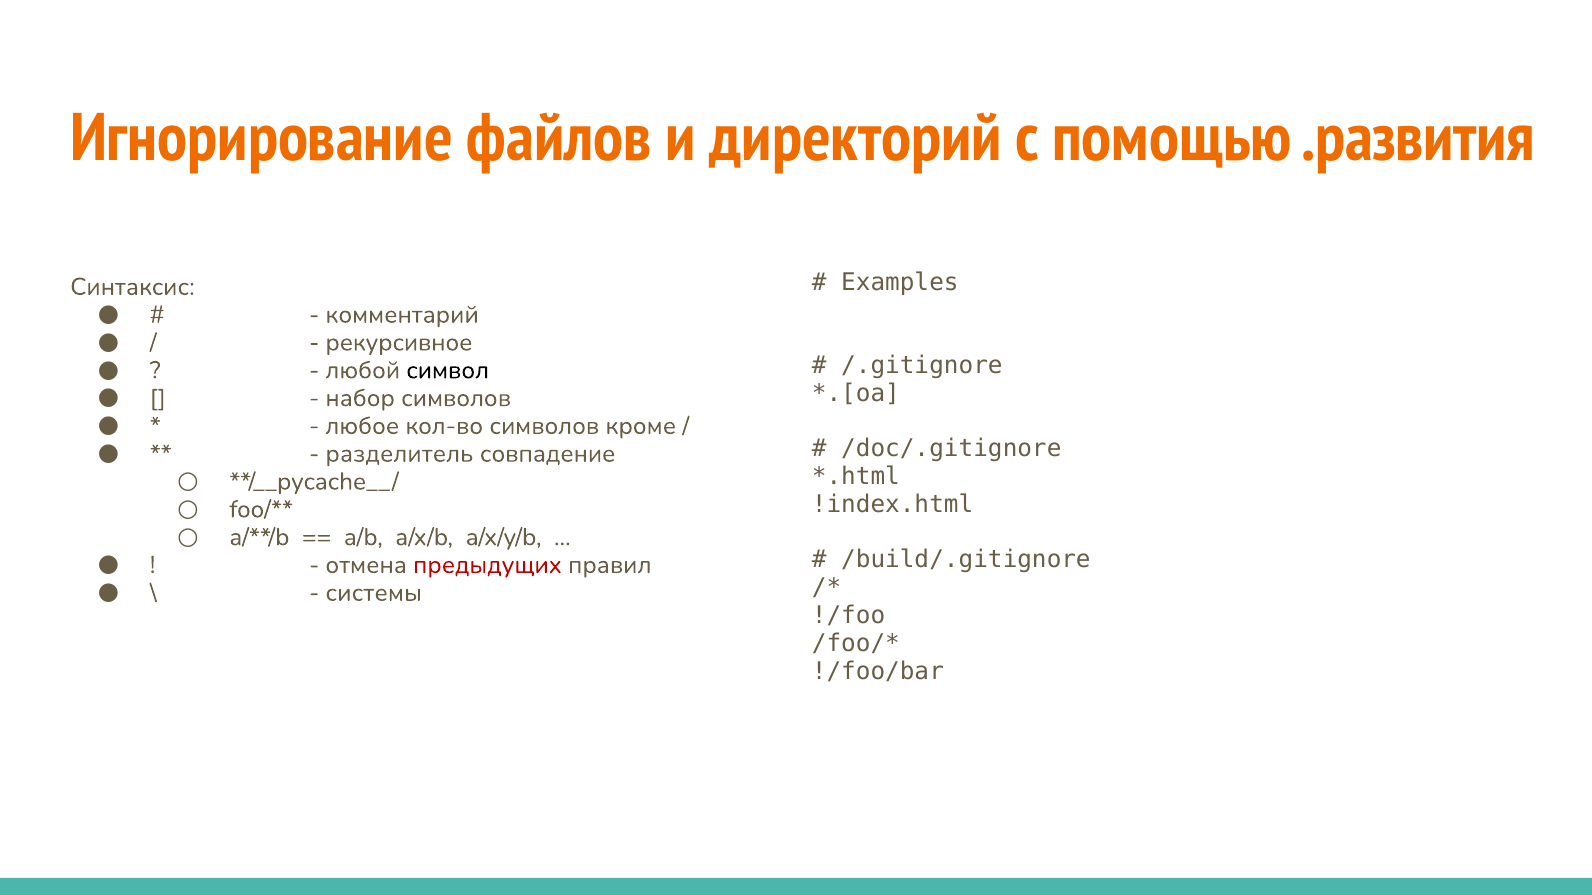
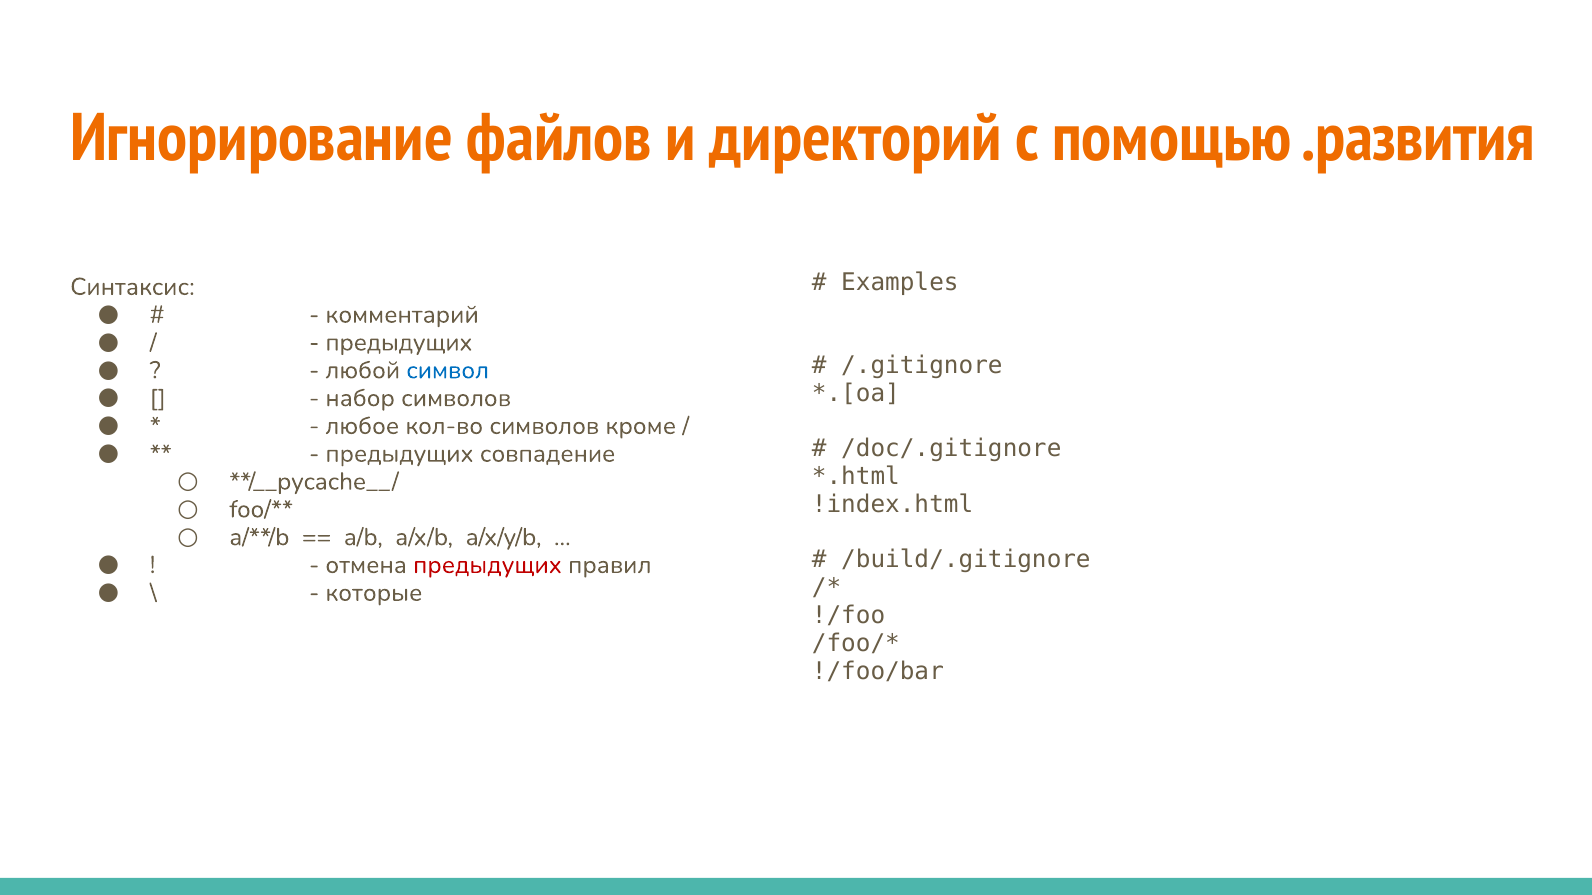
рекурсивное at (399, 343): рекурсивное -> предыдущих
символ colour: black -> blue
разделитель at (399, 454): разделитель -> предыдущих
системы: системы -> которые
